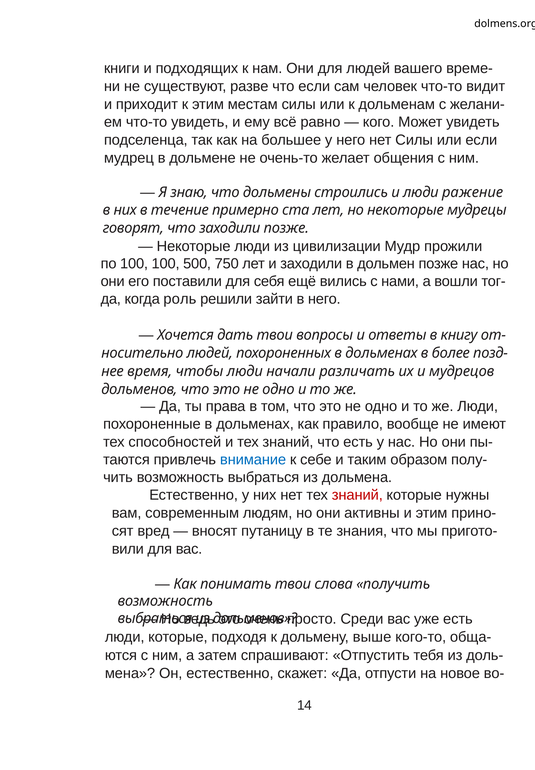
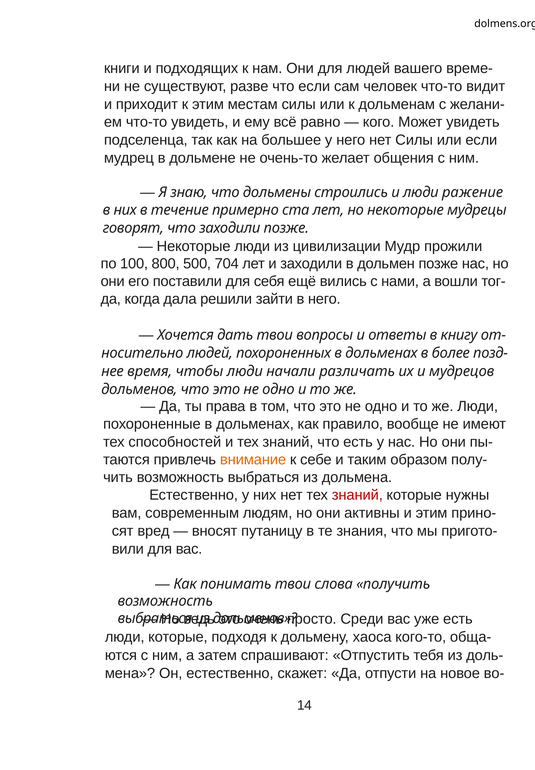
100 100: 100 -> 800
750: 750 -> 704
роль: роль -> дала
внимание colour: blue -> orange
выше: выше -> хаоса
